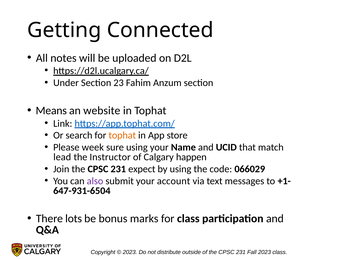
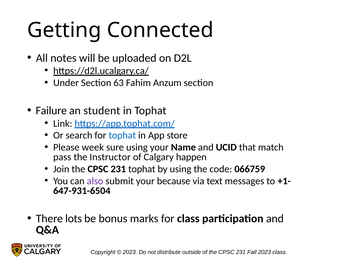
23: 23 -> 63
Means: Means -> Failure
website: website -> student
tophat at (122, 136) colour: orange -> blue
lead: lead -> pass
231 expect: expect -> tophat
066029: 066029 -> 066759
account: account -> because
